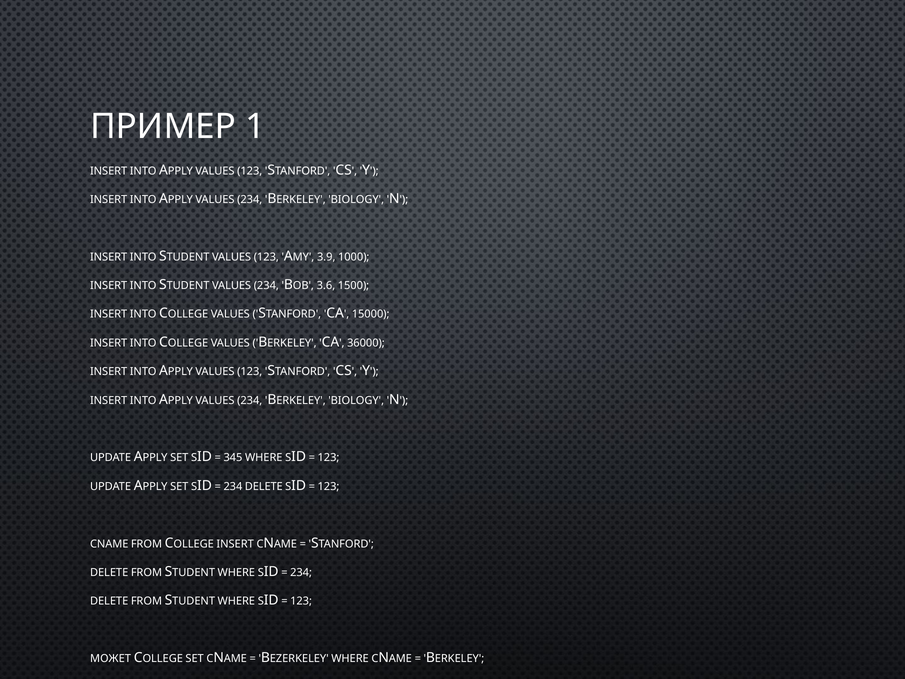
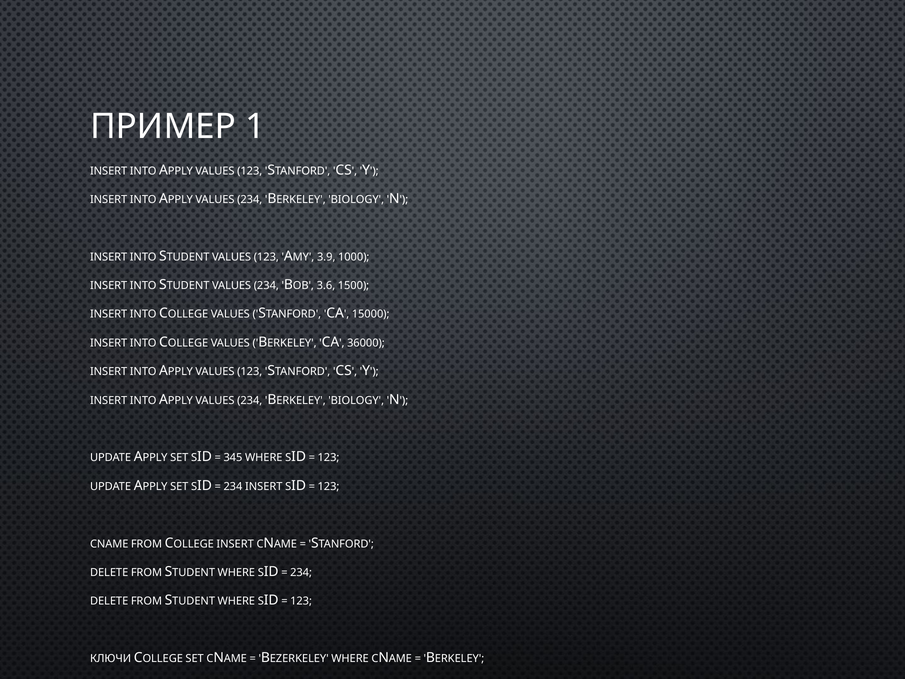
DELETE at (264, 486): DELETE -> INSERT
МОЖЕТ: МОЖЕТ -> КЛЮЧИ
